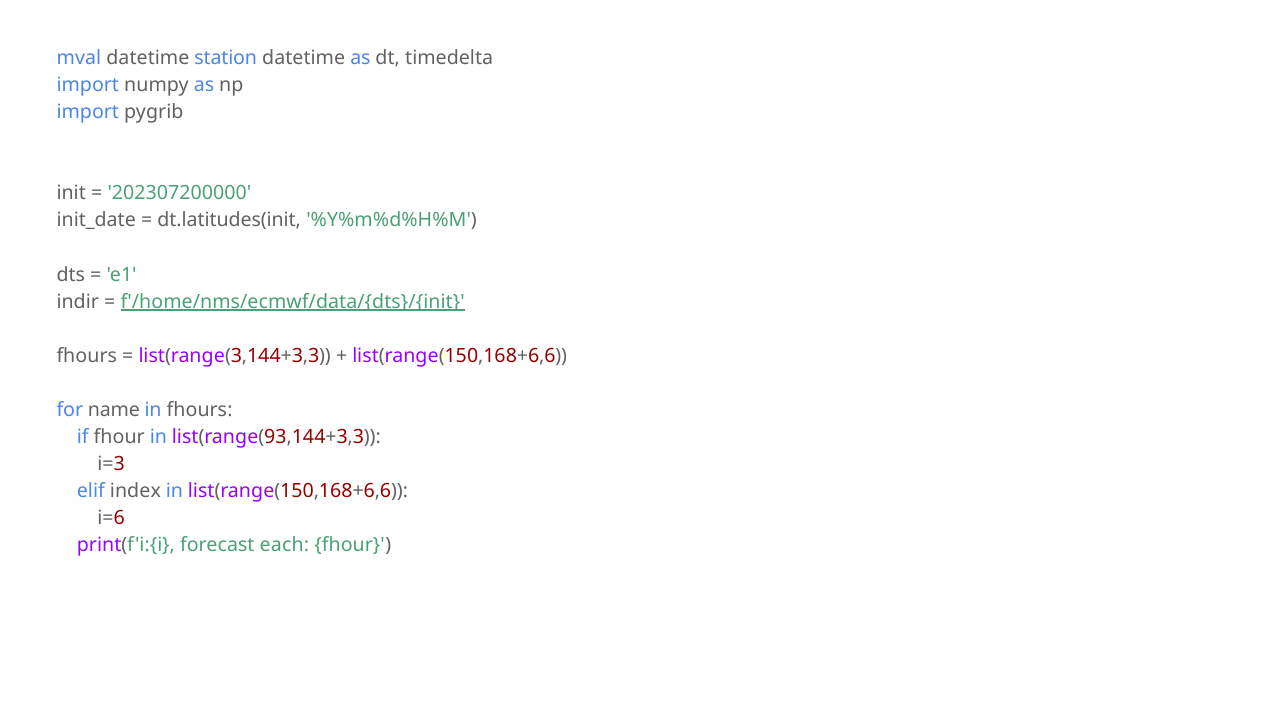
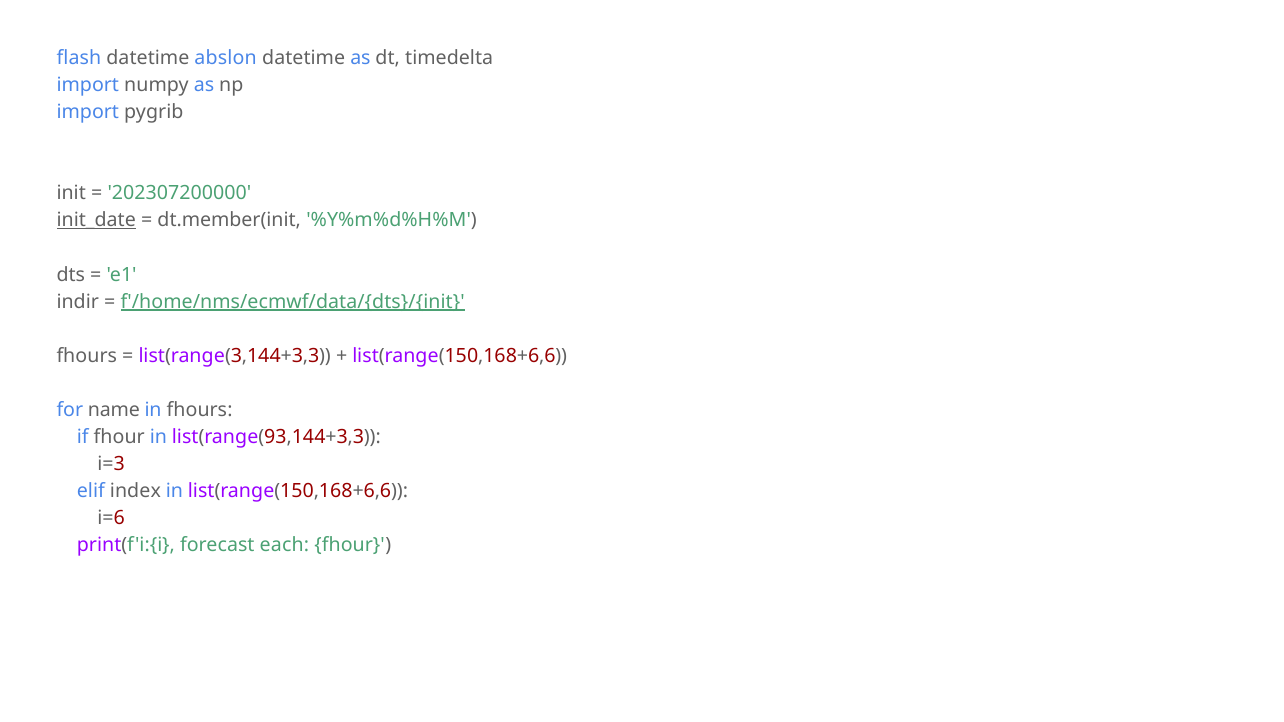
mval: mval -> flash
station: station -> abslon
init_date underline: none -> present
dt.latitudes(init: dt.latitudes(init -> dt.member(init
